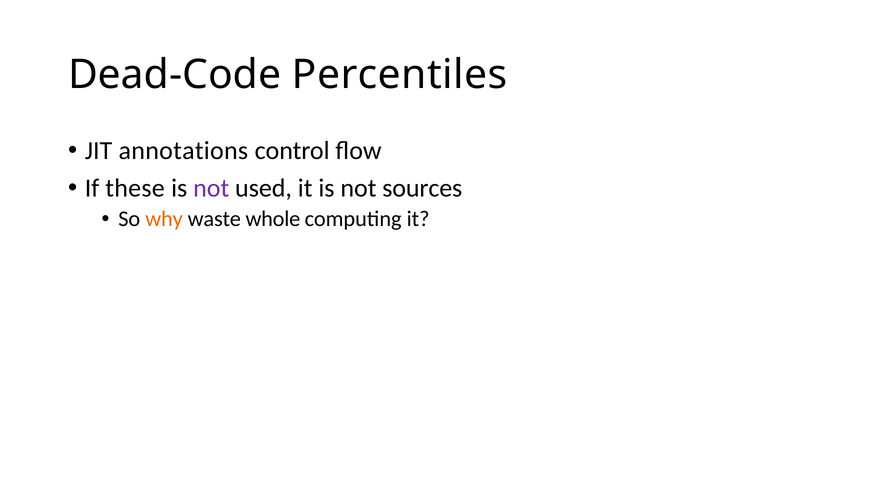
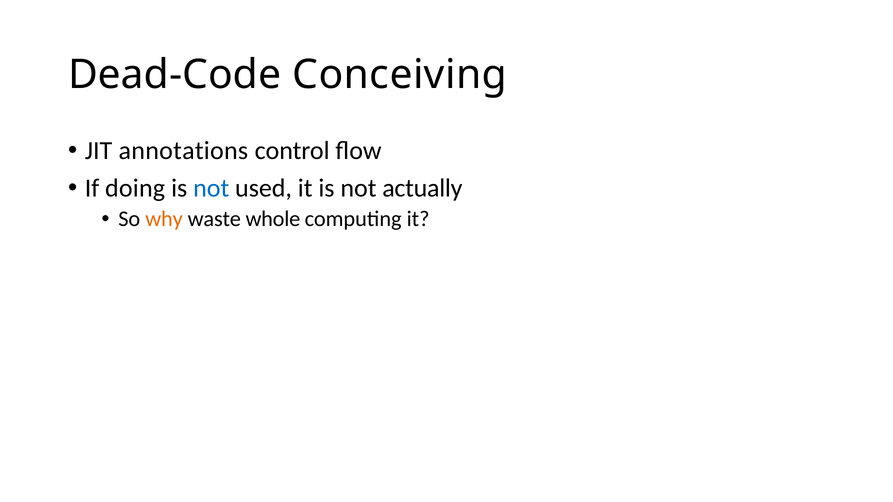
Percentiles: Percentiles -> Conceiving
these: these -> doing
not at (211, 188) colour: purple -> blue
sources: sources -> actually
